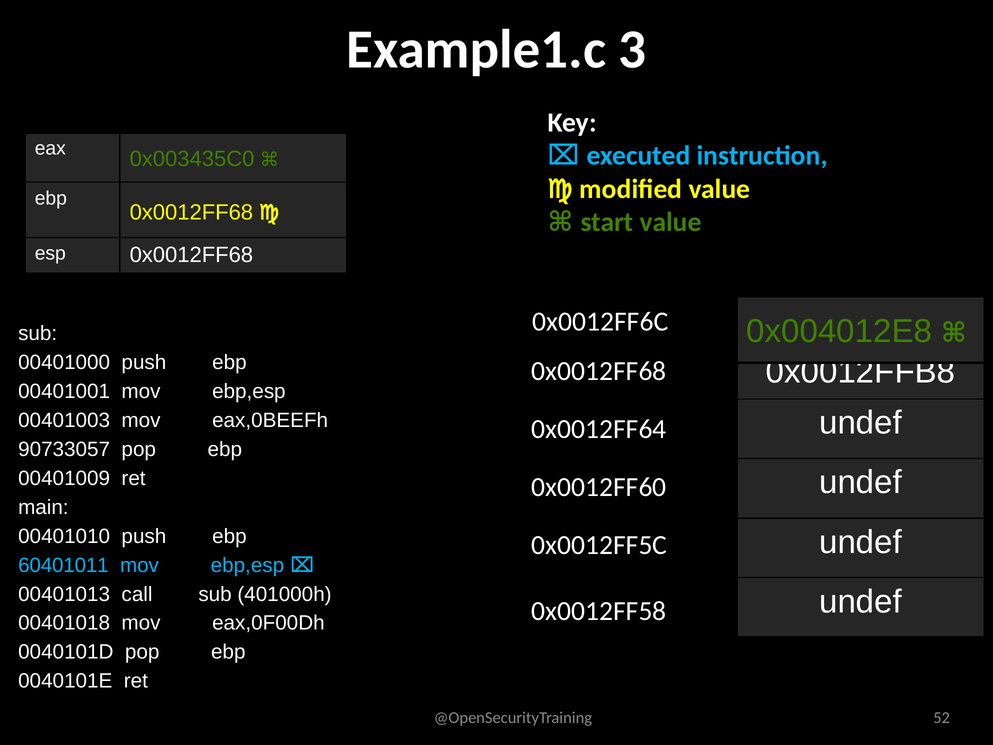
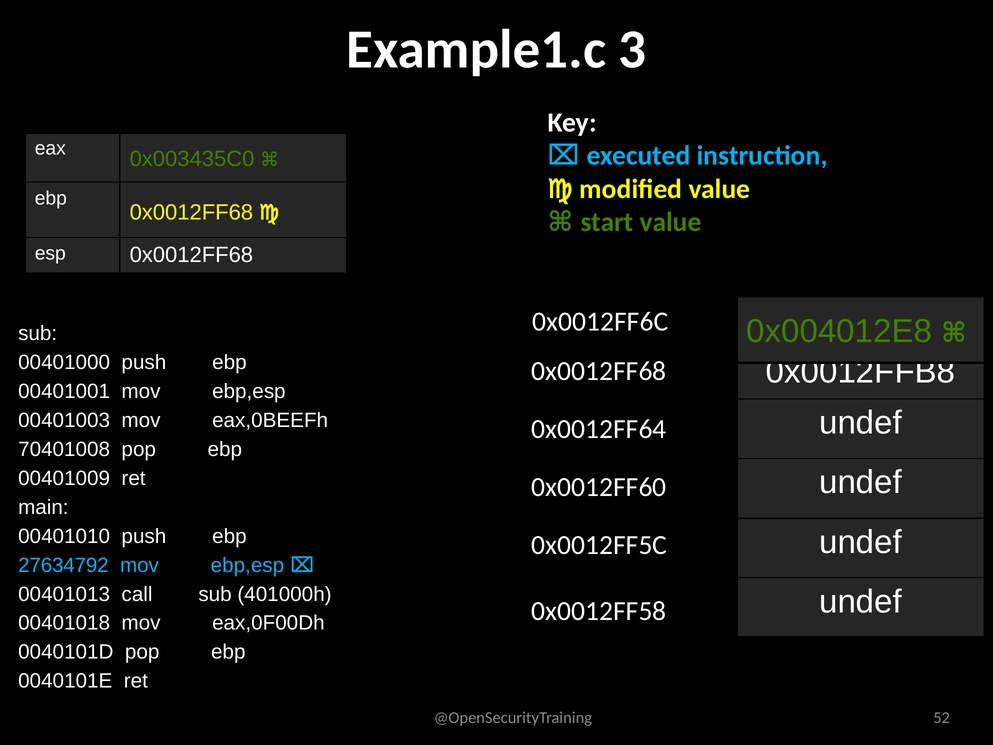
90733057: 90733057 -> 70401008
60401011: 60401011 -> 27634792
